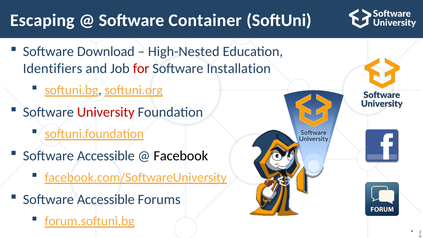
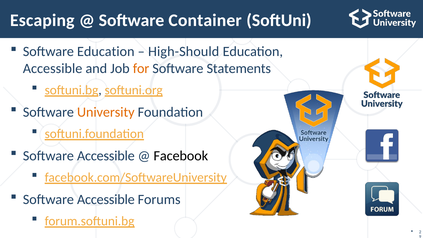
Software Download: Download -> Education
High-Nested: High-Nested -> High-Should
Identifiers at (53, 69): Identifiers -> Accessible
for colour: red -> orange
Installation: Installation -> Statements
University colour: red -> orange
